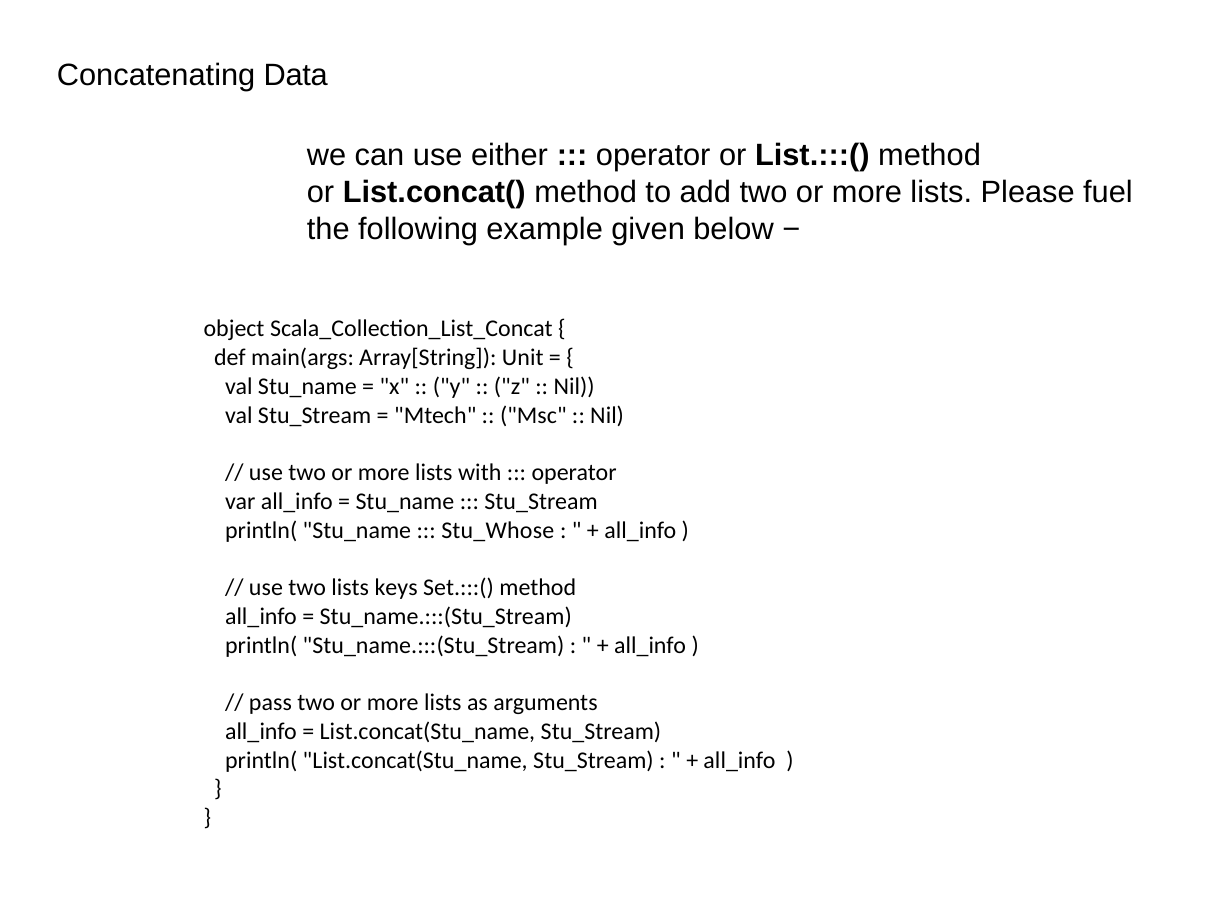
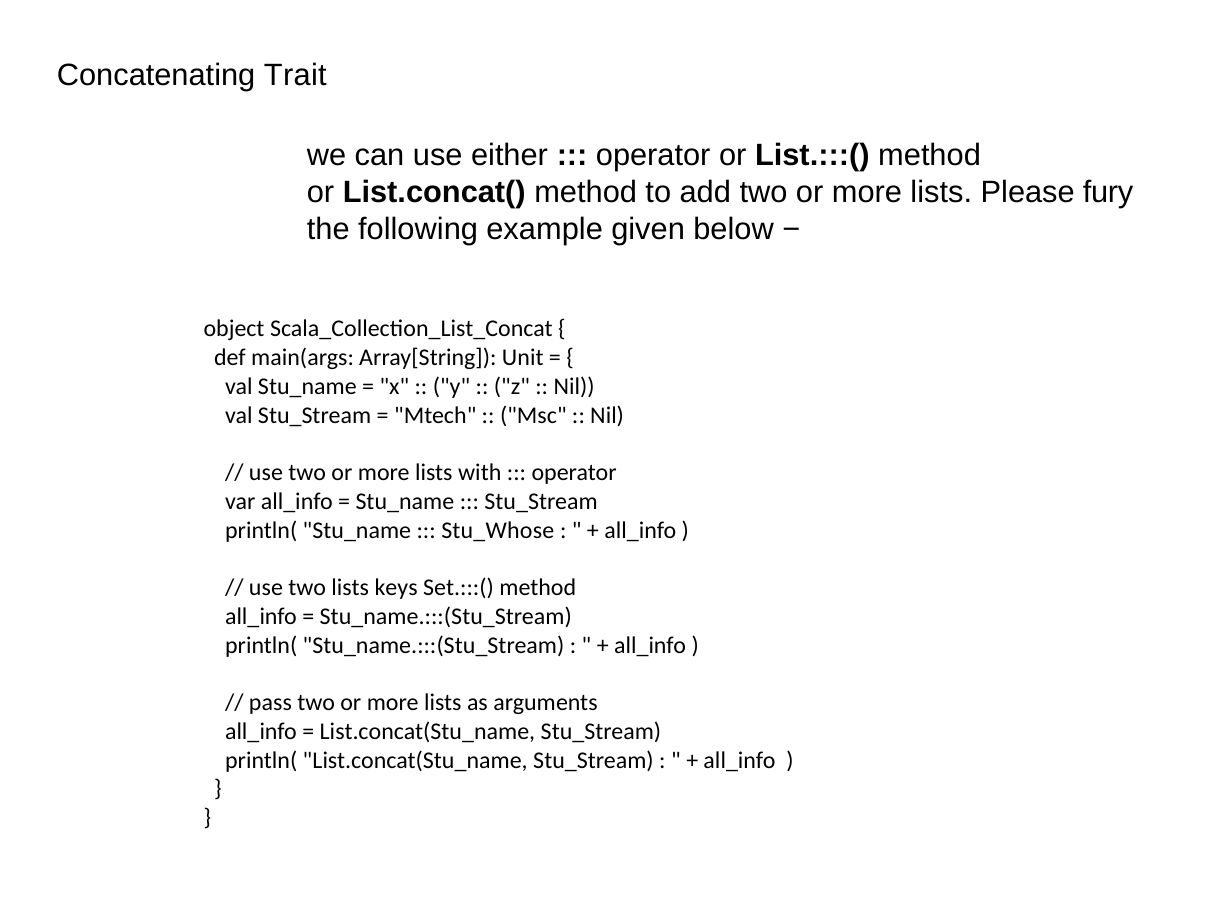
Data: Data -> Trait
fuel: fuel -> fury
